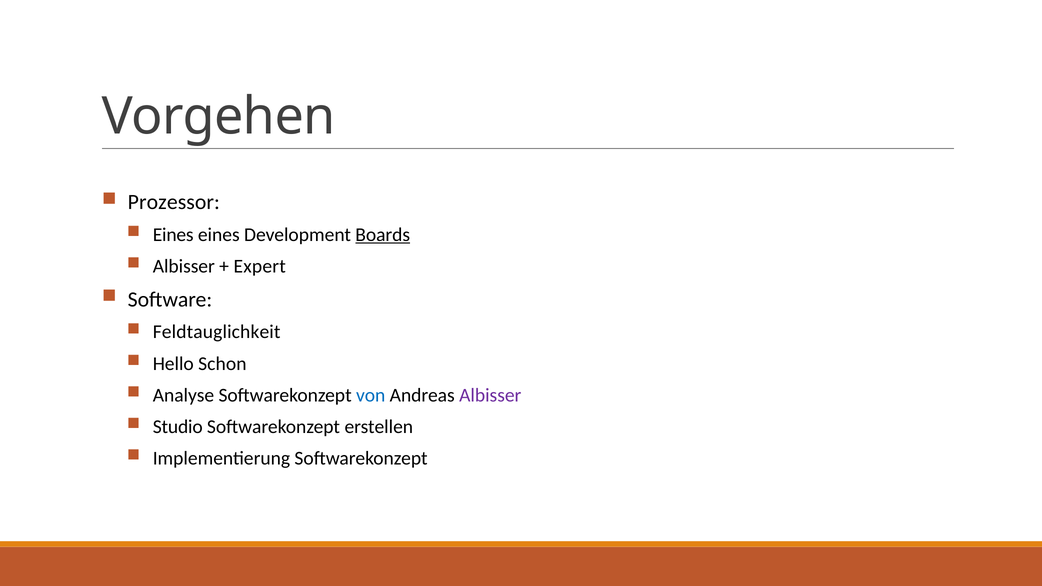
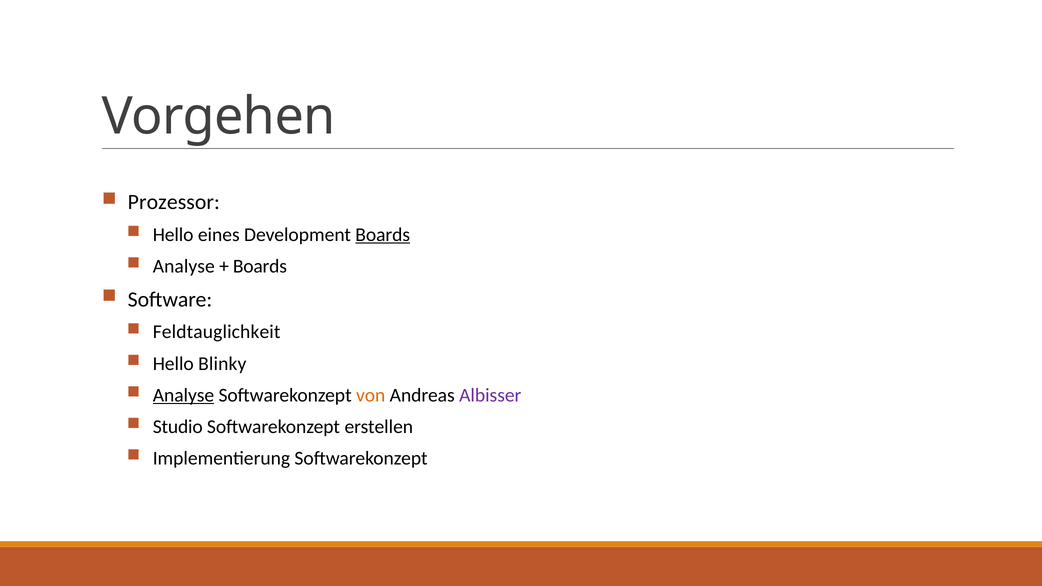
Eines at (173, 235): Eines -> Hello
Albisser at (184, 266): Albisser -> Analyse
Expert at (260, 266): Expert -> Boards
Schon: Schon -> Blinky
Analyse at (183, 395) underline: none -> present
von colour: blue -> orange
